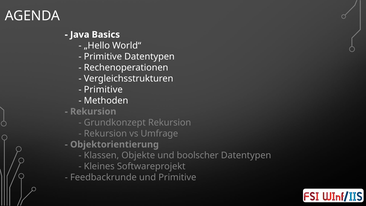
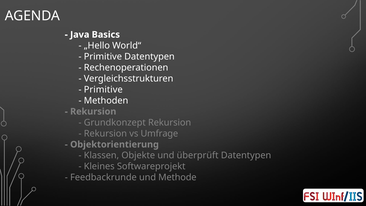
boolscher: boolscher -> überprüft
und Primitive: Primitive -> Methode
